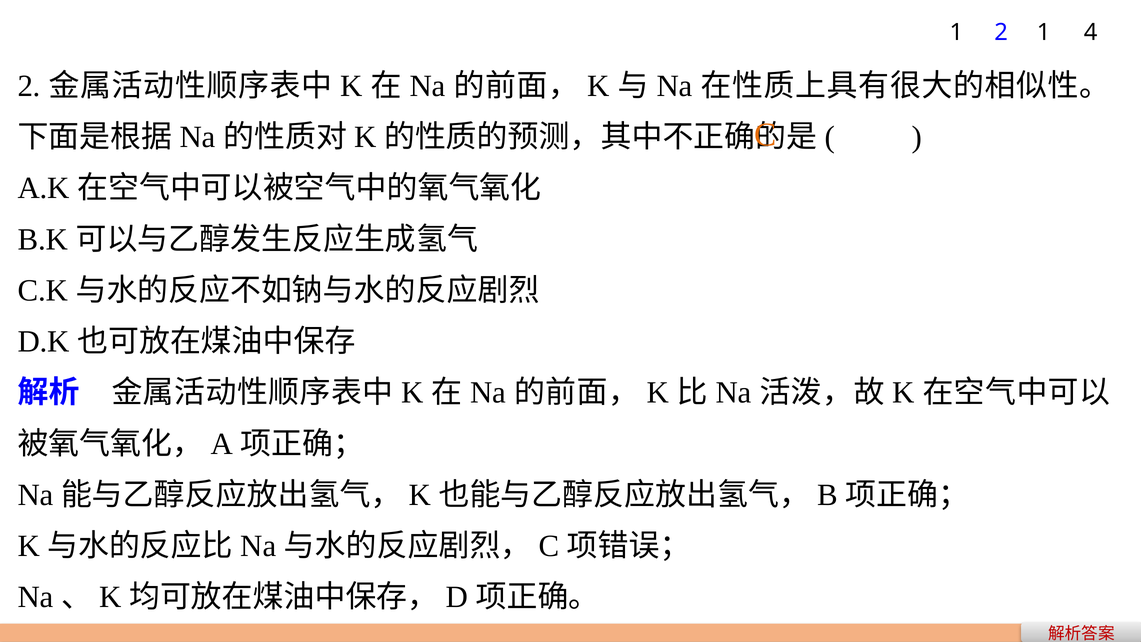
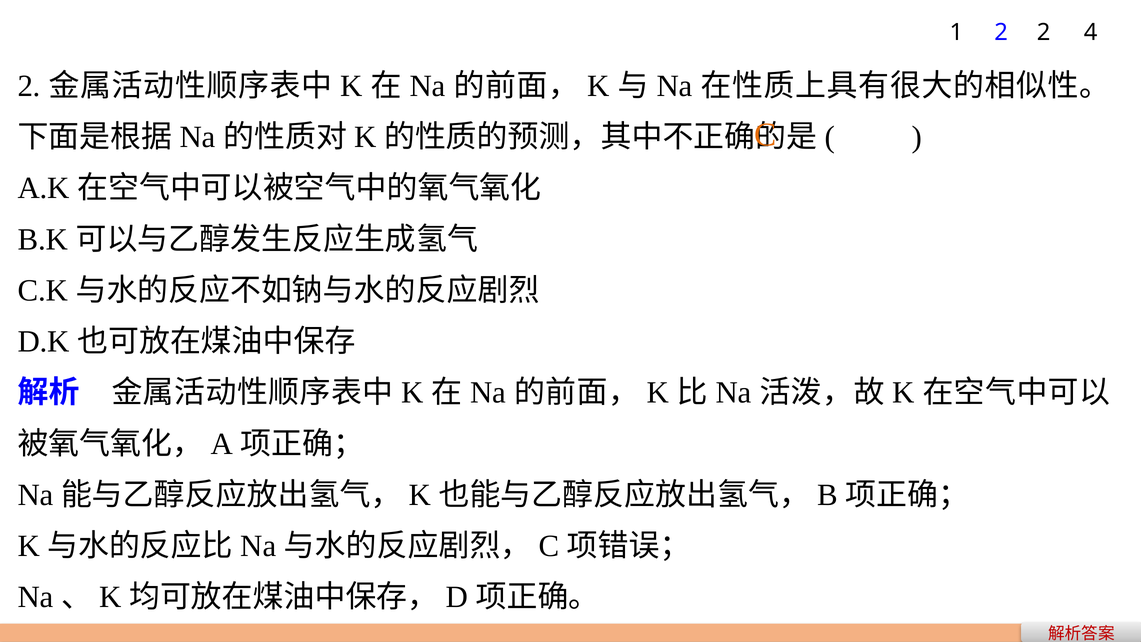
2 1: 1 -> 2
